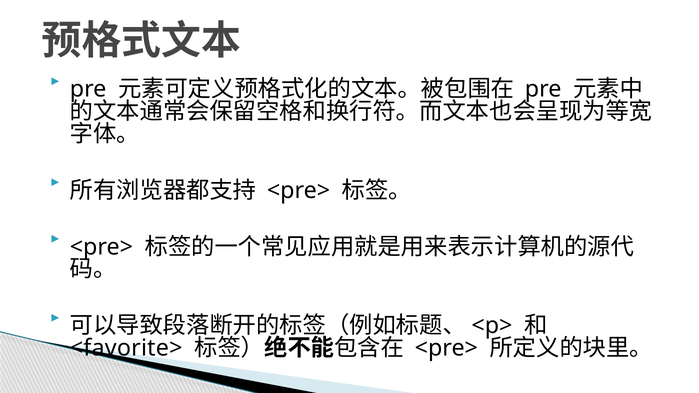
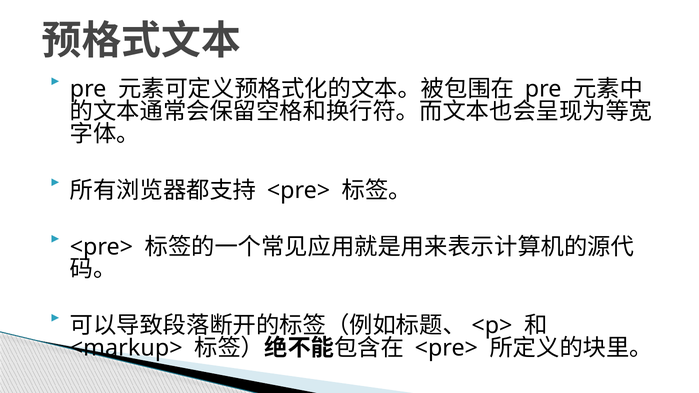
<favorite>: <favorite> -> <markup>
